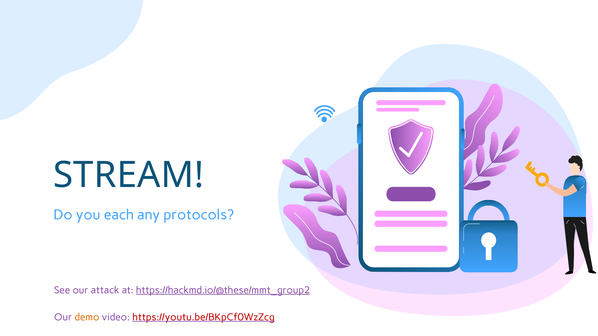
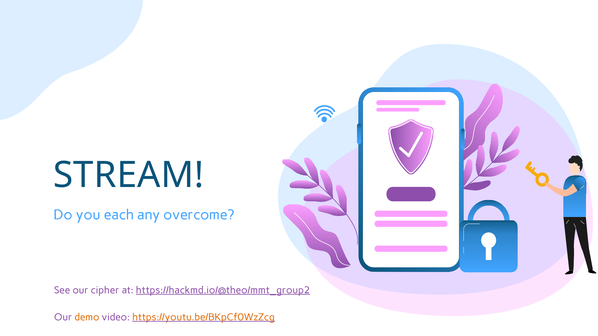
protocols: protocols -> overcome
attack: attack -> cipher
https://hackmd.io/@these/mmt_group2: https://hackmd.io/@these/mmt_group2 -> https://hackmd.io/@theo/mmt_group2
https://youtu.be/BKpCf0WzZcg colour: red -> orange
